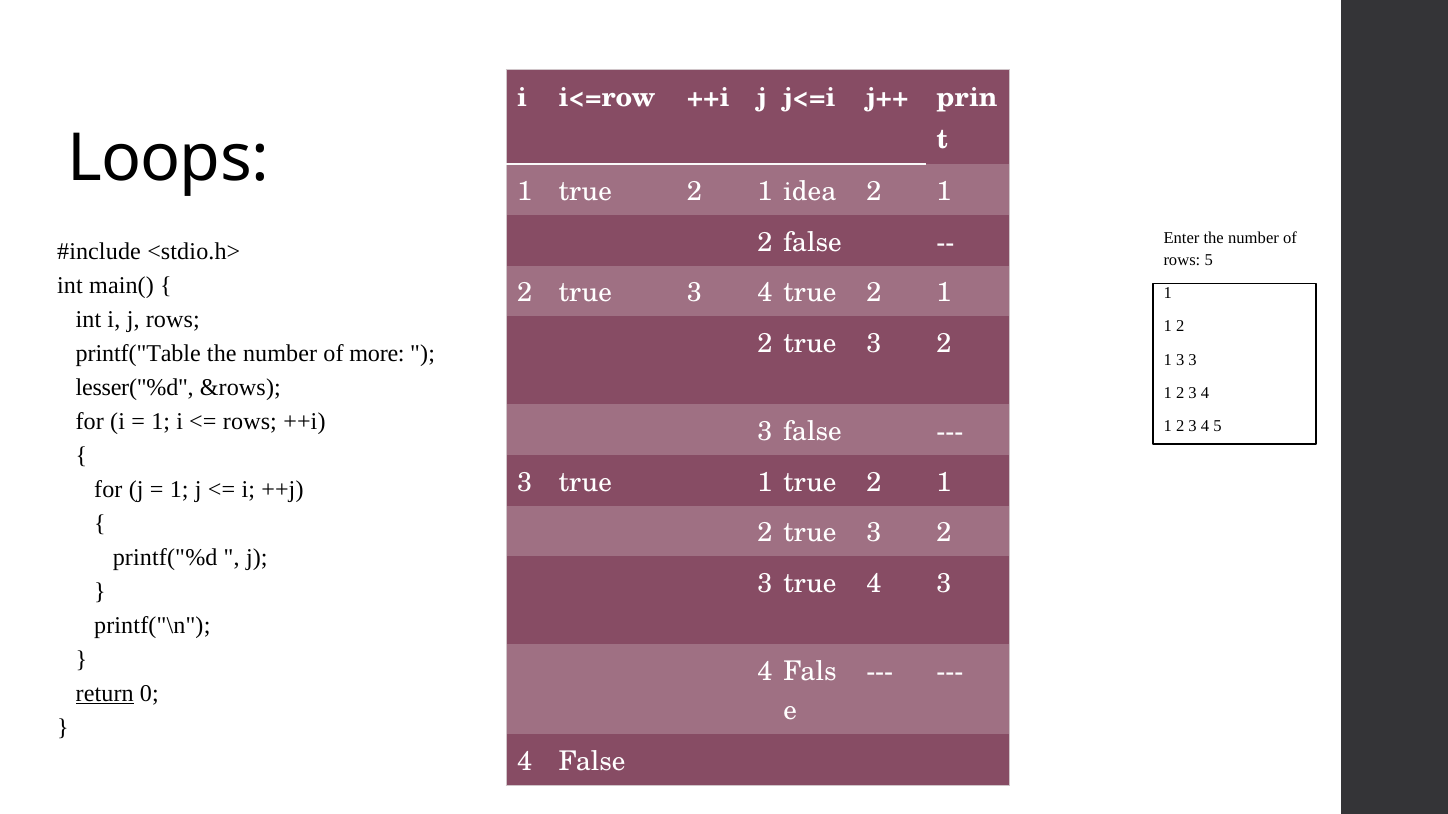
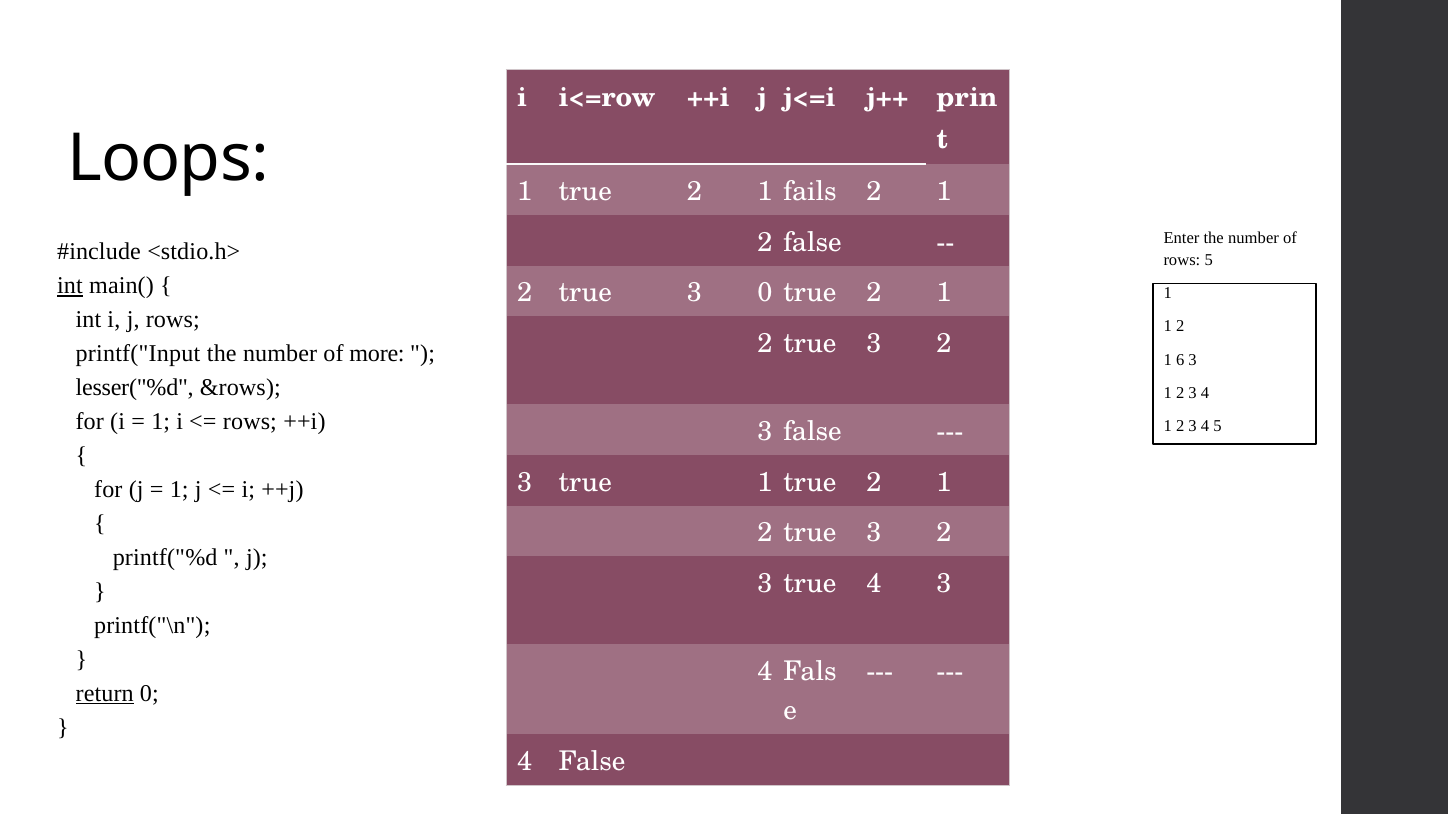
idea: idea -> fails
int at (70, 286) underline: none -> present
true 3 4: 4 -> 0
printf("Table: printf("Table -> printf("Input
1 3: 3 -> 6
